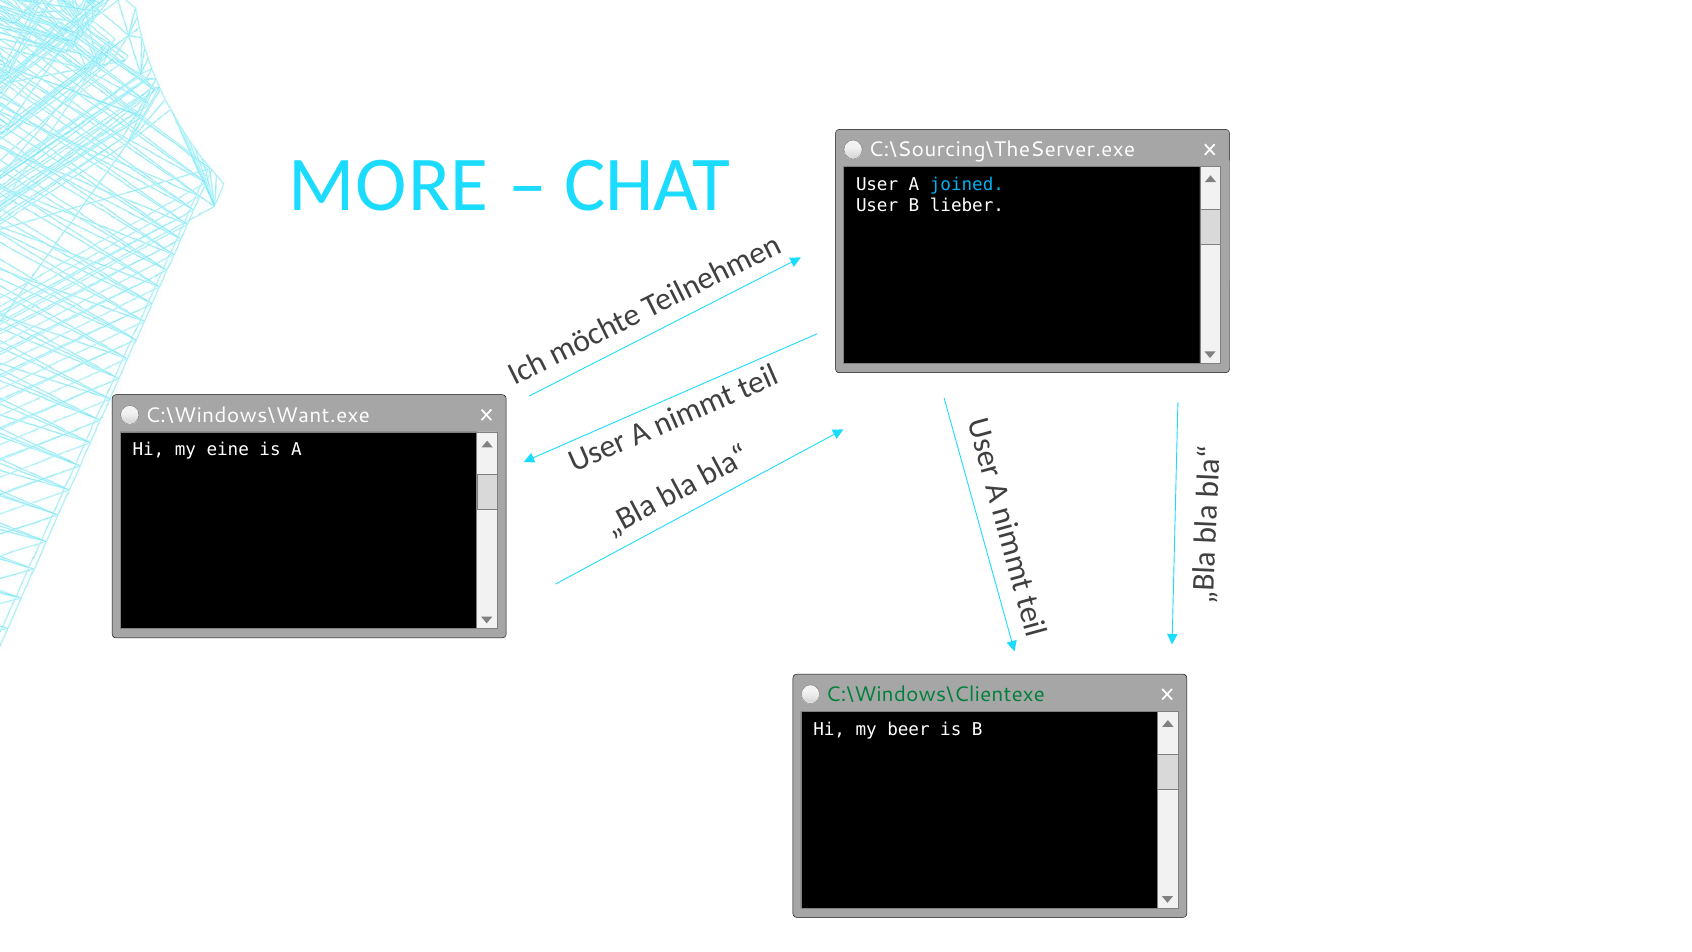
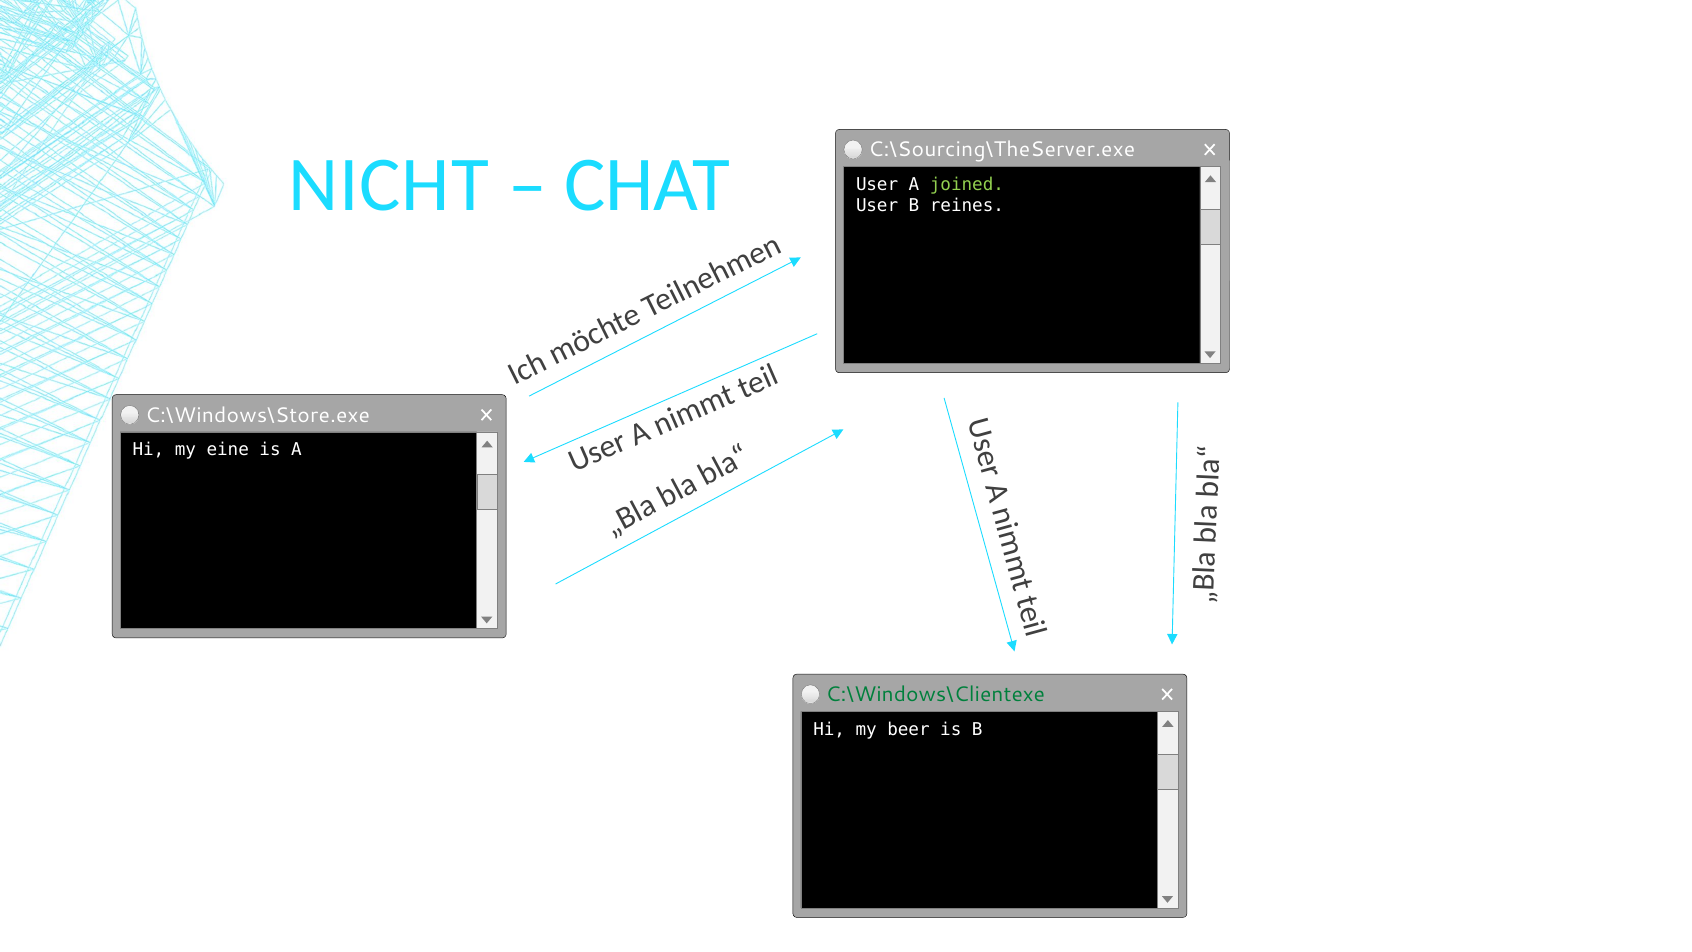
MORE: MORE -> NICHT
joined colour: light blue -> light green
lieber: lieber -> reines
C:\Windows\Want.exe: C:\Windows\Want.exe -> C:\Windows\Store.exe
